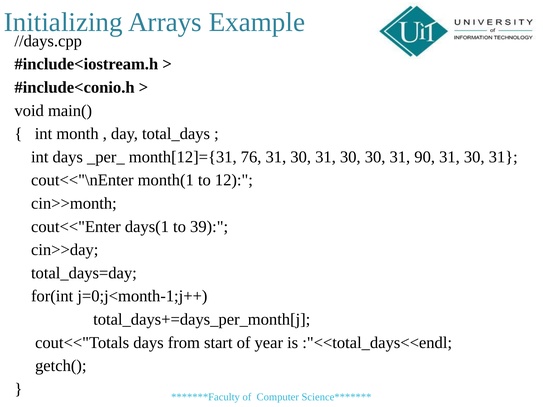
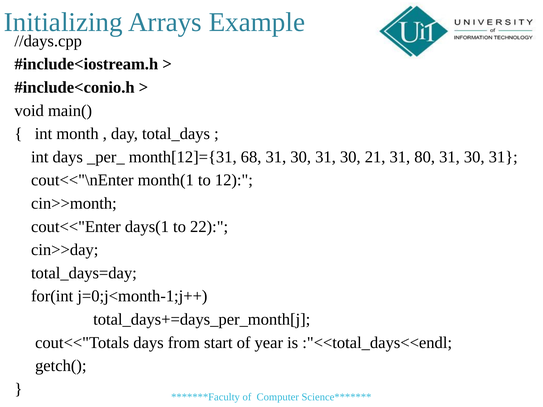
76: 76 -> 68
30 30: 30 -> 21
90: 90 -> 80
39: 39 -> 22
